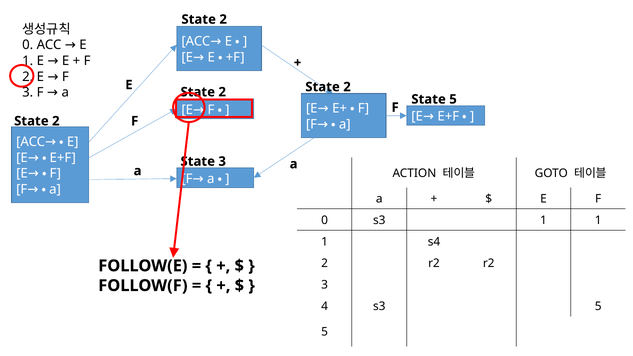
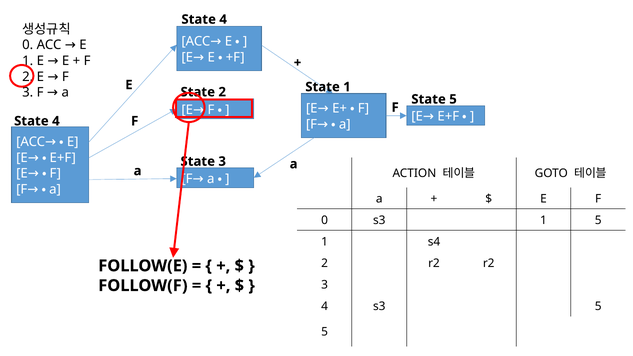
2 at (223, 19): 2 -> 4
2 at (347, 87): 2 -> 1
2 at (56, 121): 2 -> 4
s3 1 1: 1 -> 5
